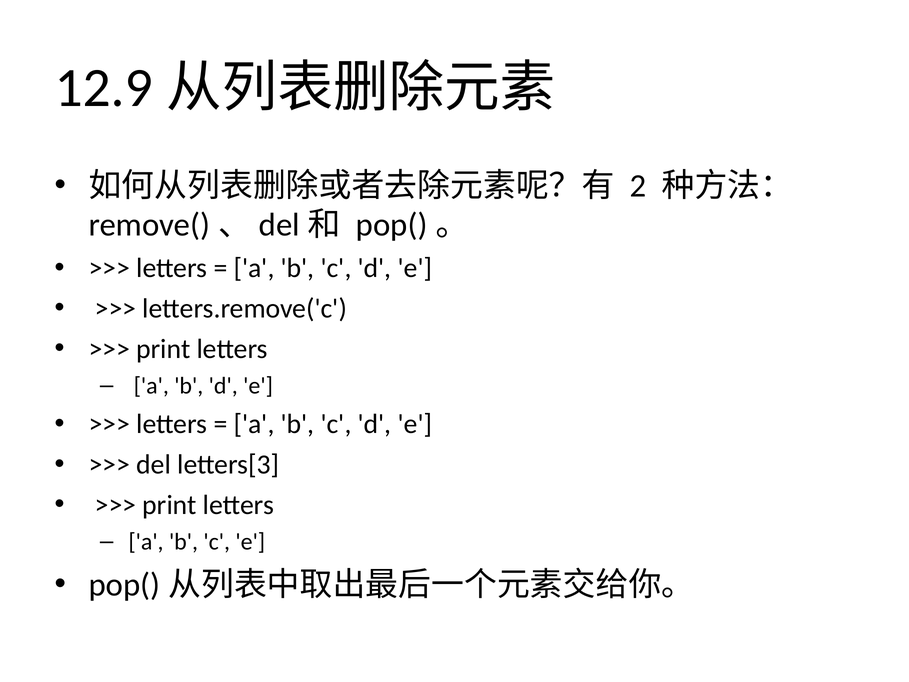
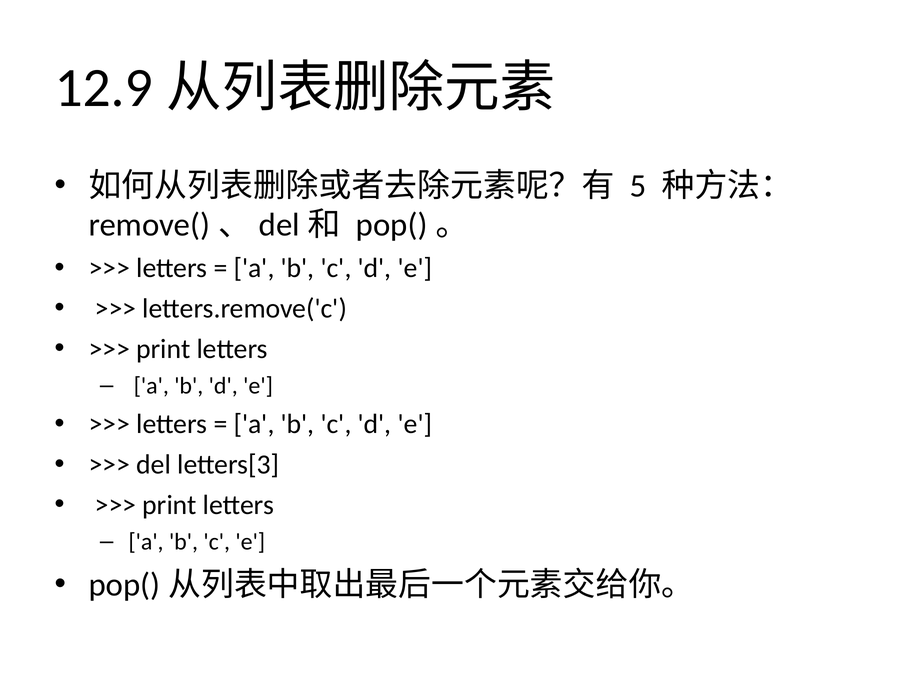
2: 2 -> 5
